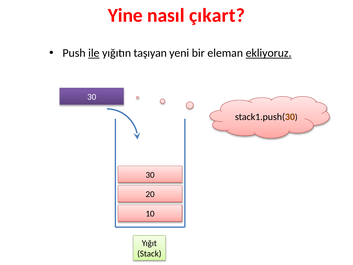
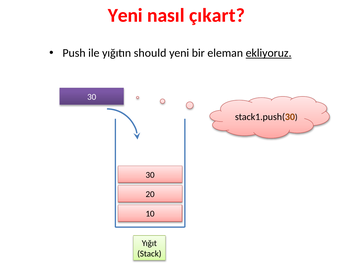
Yine at (125, 15): Yine -> Yeni
ile underline: present -> none
taşıyan: taşıyan -> should
